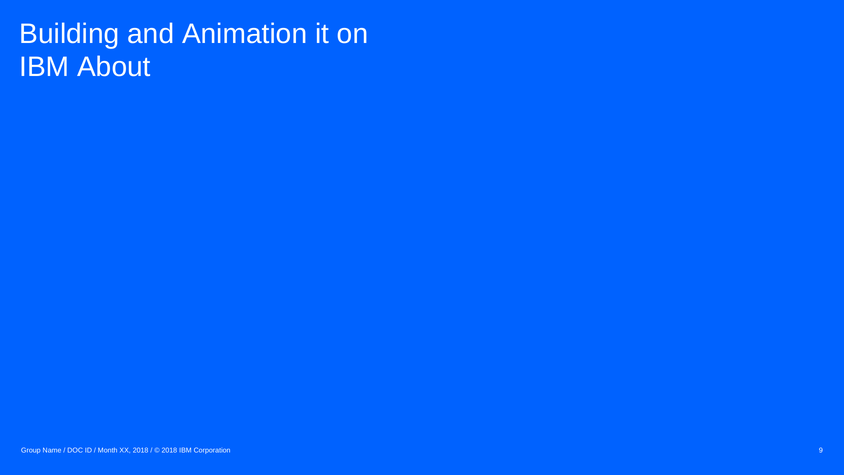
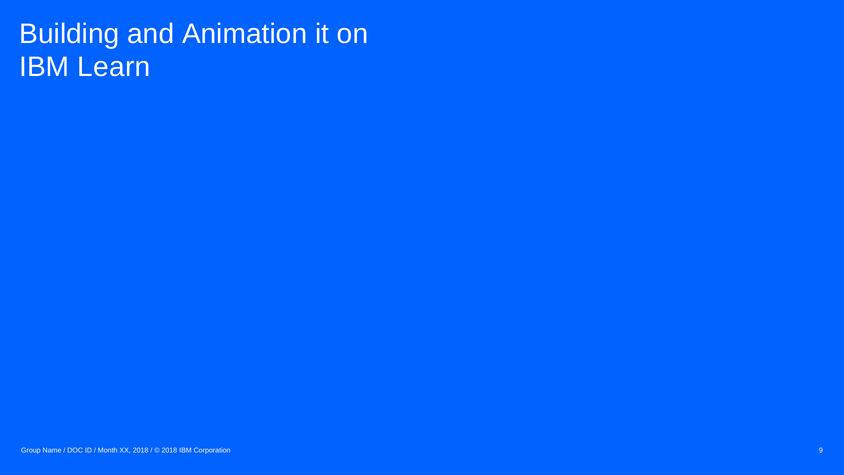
About: About -> Learn
